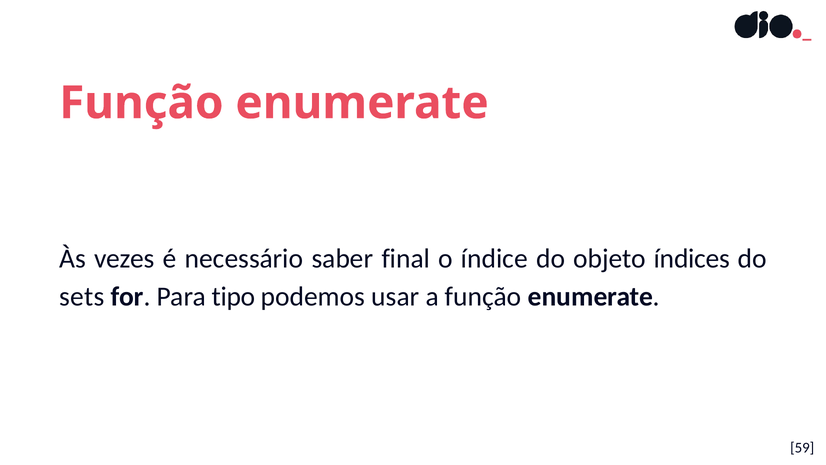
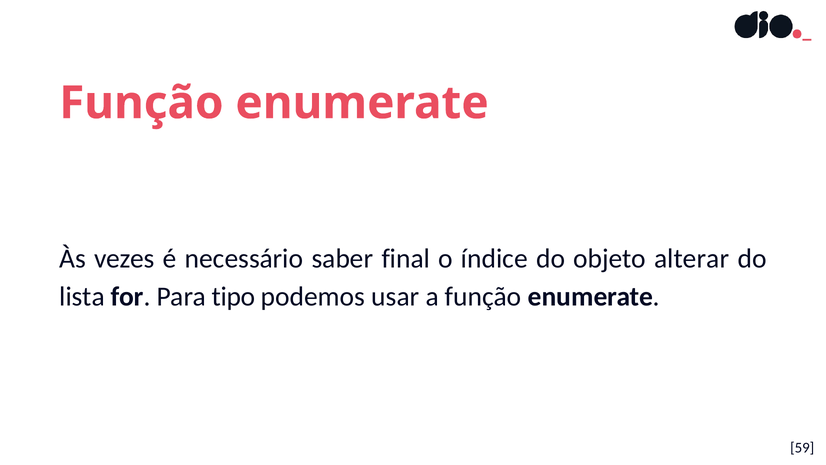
índices: índices -> alterar
sets: sets -> lista
